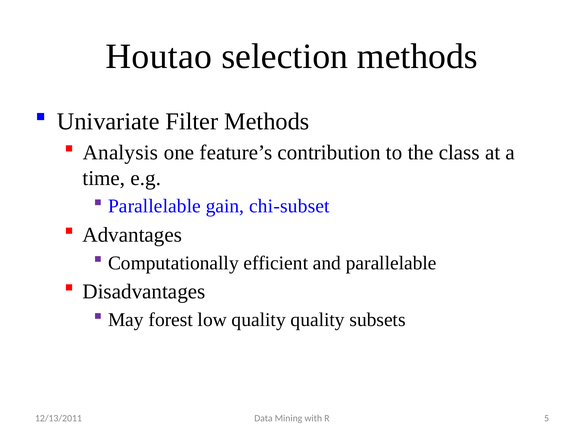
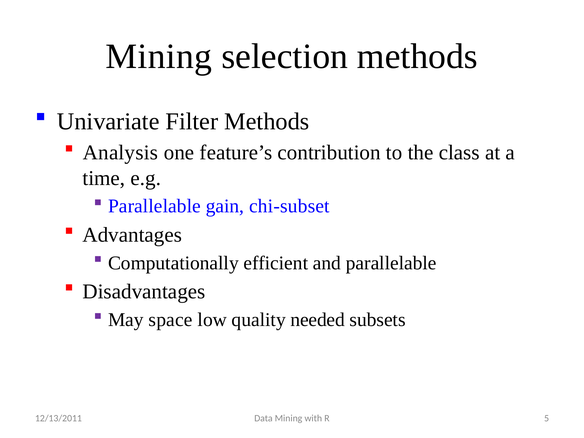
Houtao at (159, 57): Houtao -> Mining
forest: forest -> space
quality quality: quality -> needed
